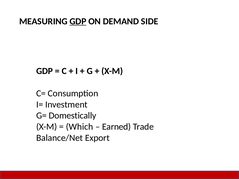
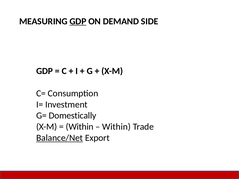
Which at (80, 127): Which -> Within
Earned at (116, 127): Earned -> Within
Balance/Net underline: none -> present
